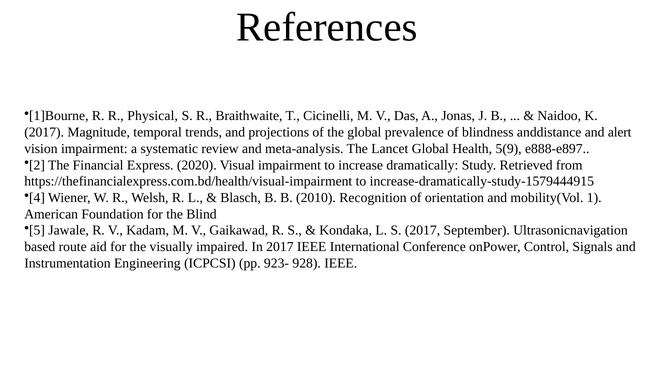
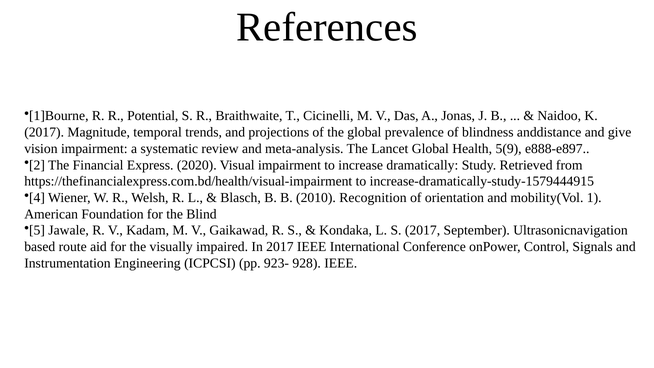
Physical: Physical -> Potential
alert: alert -> give
